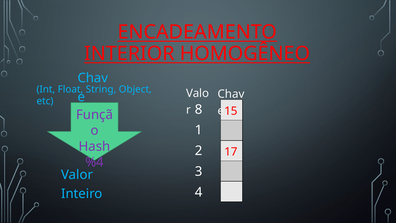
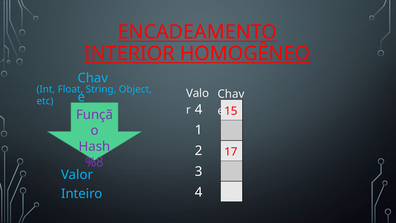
8 at (199, 109): 8 -> 4
%4: %4 -> %8
